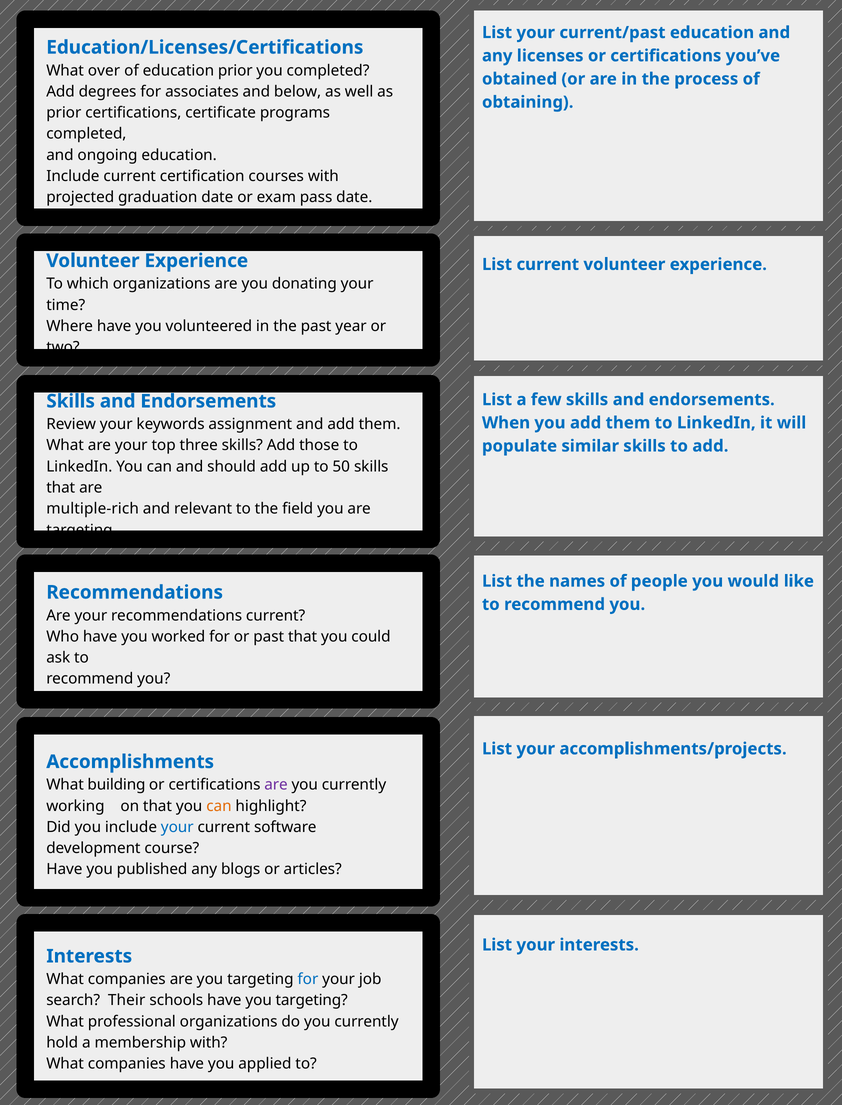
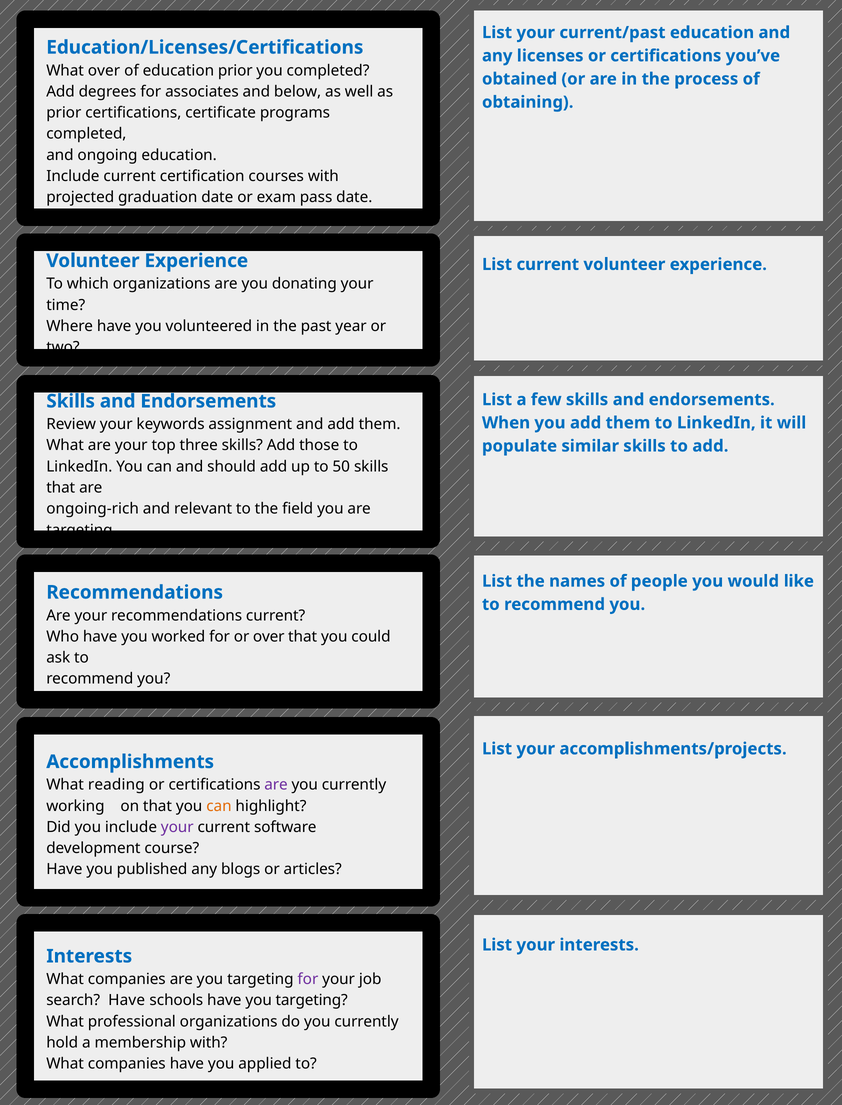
multiple-rich: multiple-rich -> ongoing-rich
or past: past -> over
building: building -> reading
your at (177, 827) colour: blue -> purple
for at (308, 979) colour: blue -> purple
search Their: Their -> Have
